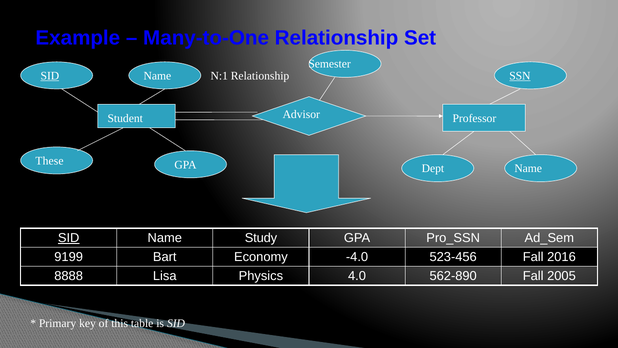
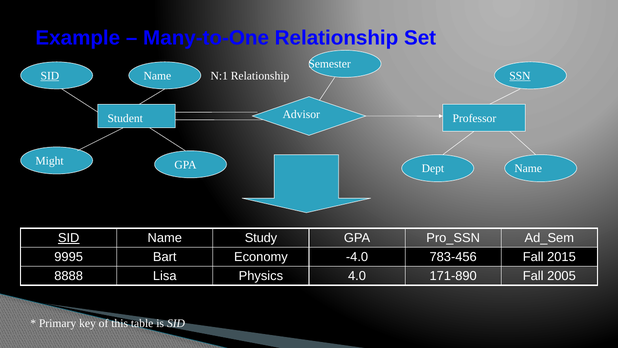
These: These -> Might
9199: 9199 -> 9995
523-456: 523-456 -> 783-456
2016: 2016 -> 2015
562-890: 562-890 -> 171-890
